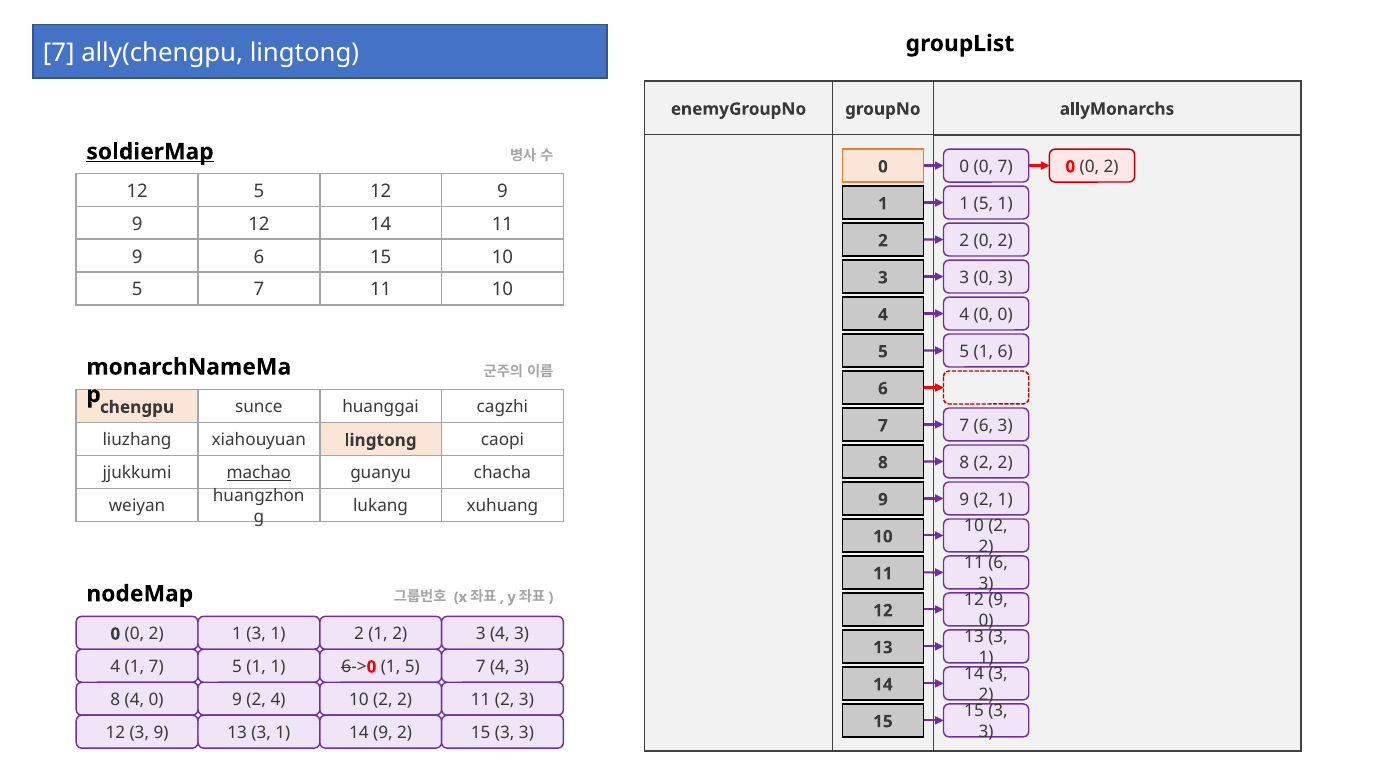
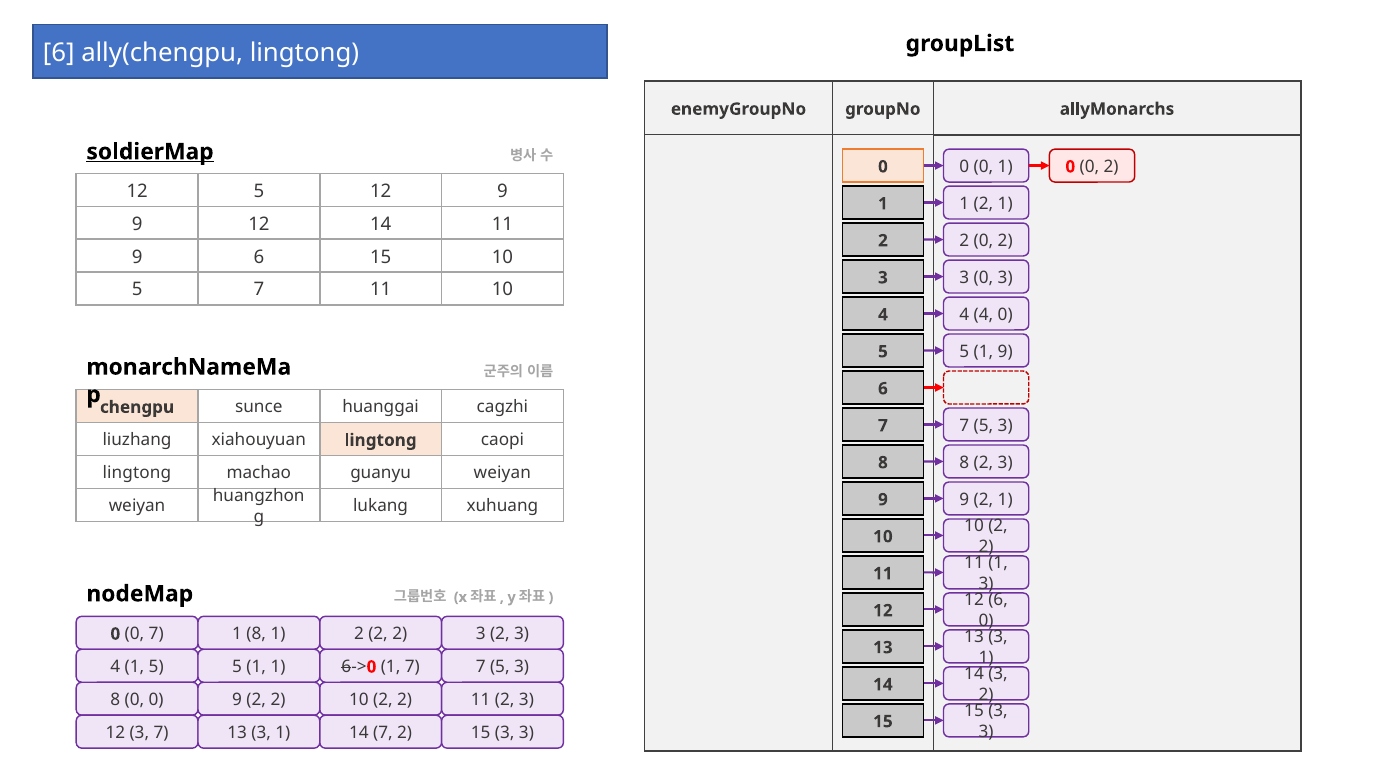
7 at (59, 53): 7 -> 6
0 0 7: 7 -> 1
5 at (983, 204): 5 -> 2
0 at (983, 314): 0 -> 4
5 1 6: 6 -> 9
6 at (983, 425): 6 -> 5
8 2 2: 2 -> 3
jjukkumi at (137, 473): jjukkumi -> lingtong
machao underline: present -> none
chacha at (502, 473): chacha -> weiyan
11 6: 6 -> 1
9 at (998, 600): 9 -> 6
1 3: 3 -> 8
1 at (378, 633): 1 -> 2
4 at (500, 633): 4 -> 2
2 at (156, 633): 2 -> 7
1 7: 7 -> 5
6->0 1 5: 5 -> 7
4 at (500, 666): 4 -> 5
8 4: 4 -> 0
9 2 4: 4 -> 2
12 3 9: 9 -> 7
14 9: 9 -> 7
